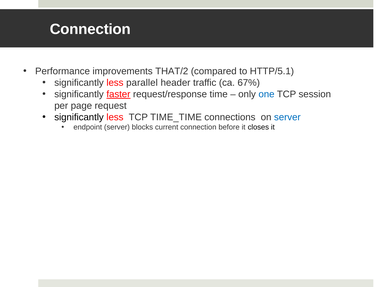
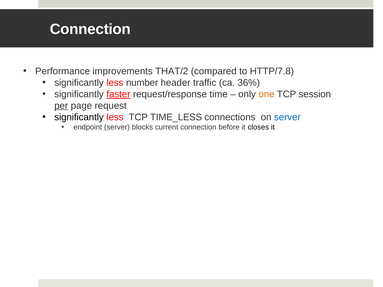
HTTP/5.1: HTTP/5.1 -> HTTP/7.8
parallel: parallel -> number
67%: 67% -> 36%
one colour: blue -> orange
per underline: none -> present
TIME_TIME: TIME_TIME -> TIME_LESS
